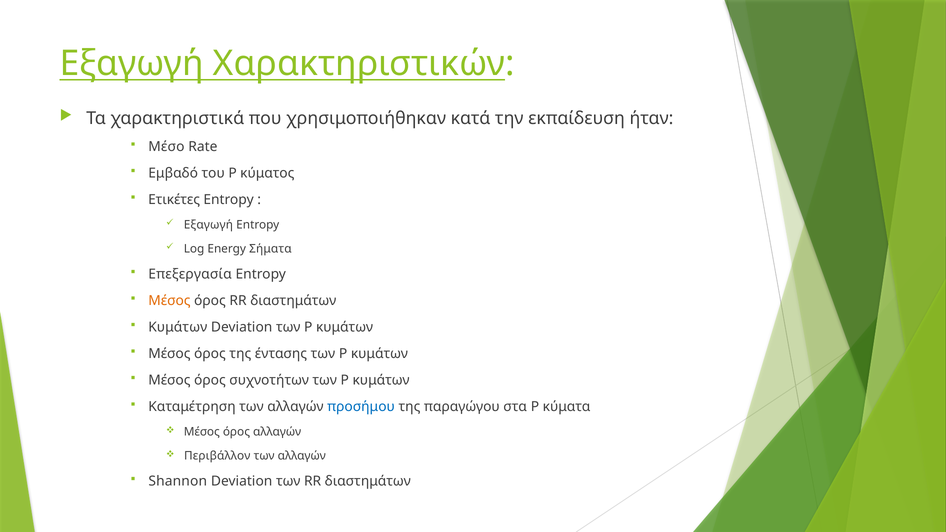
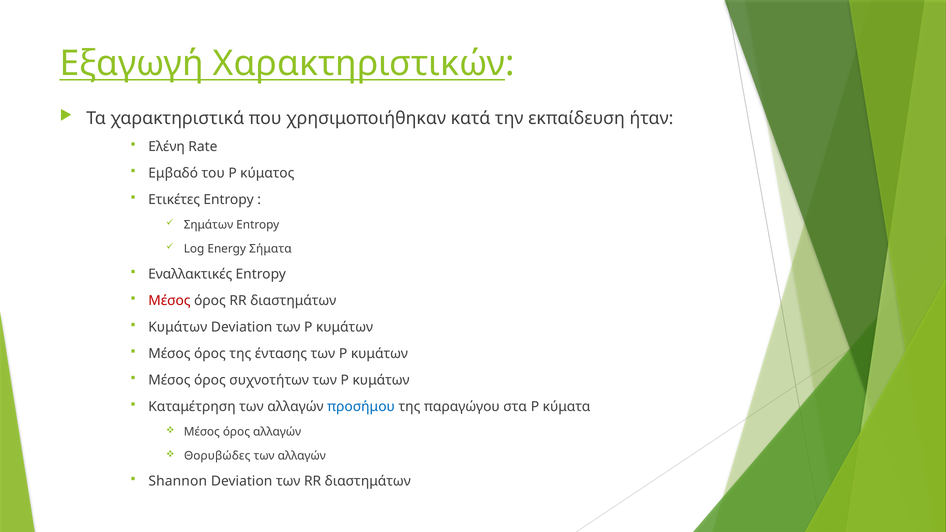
Μέσο: Μέσο -> Ελένη
Εξαγωγή at (208, 225): Εξαγωγή -> Σημάτων
Επεξεργασία: Επεξεργασία -> Εναλλακτικές
Μέσος at (169, 301) colour: orange -> red
Περιβάλλον: Περιβάλλον -> Θορυβώδες
